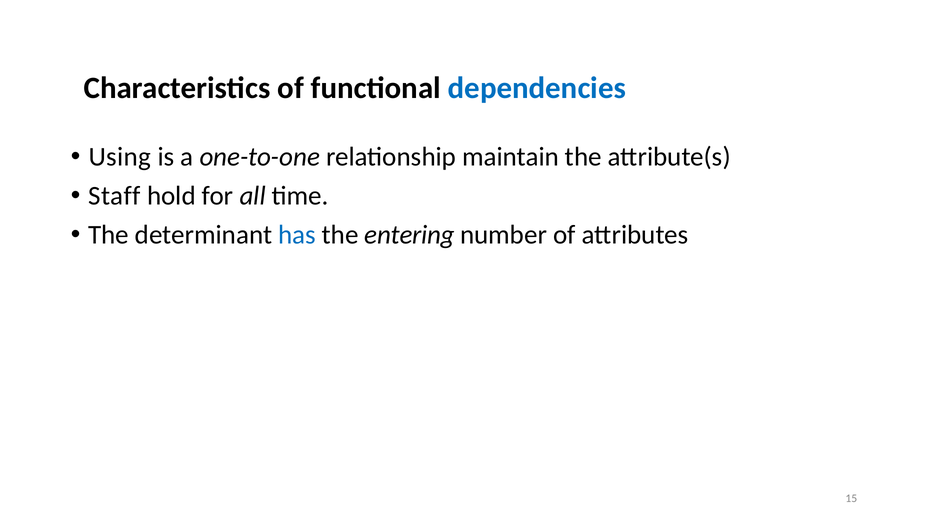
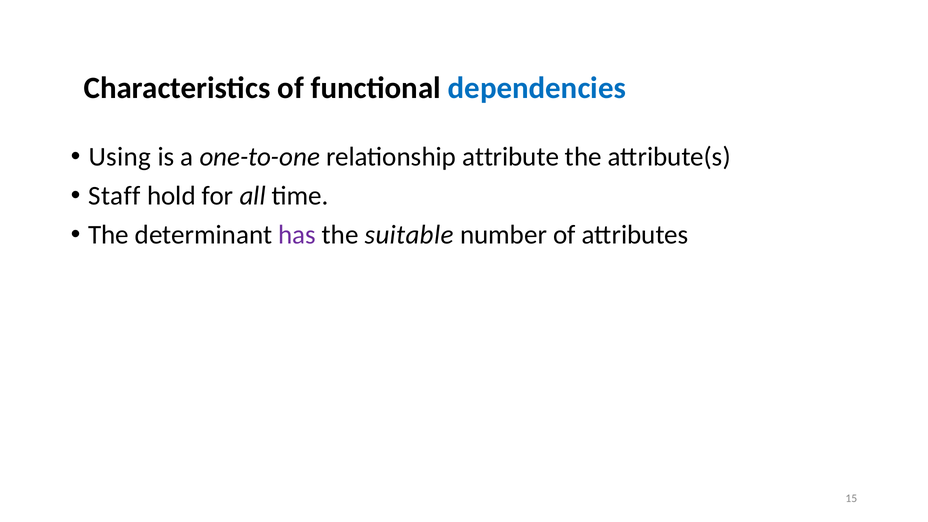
maintain: maintain -> attribute
has colour: blue -> purple
entering: entering -> suitable
